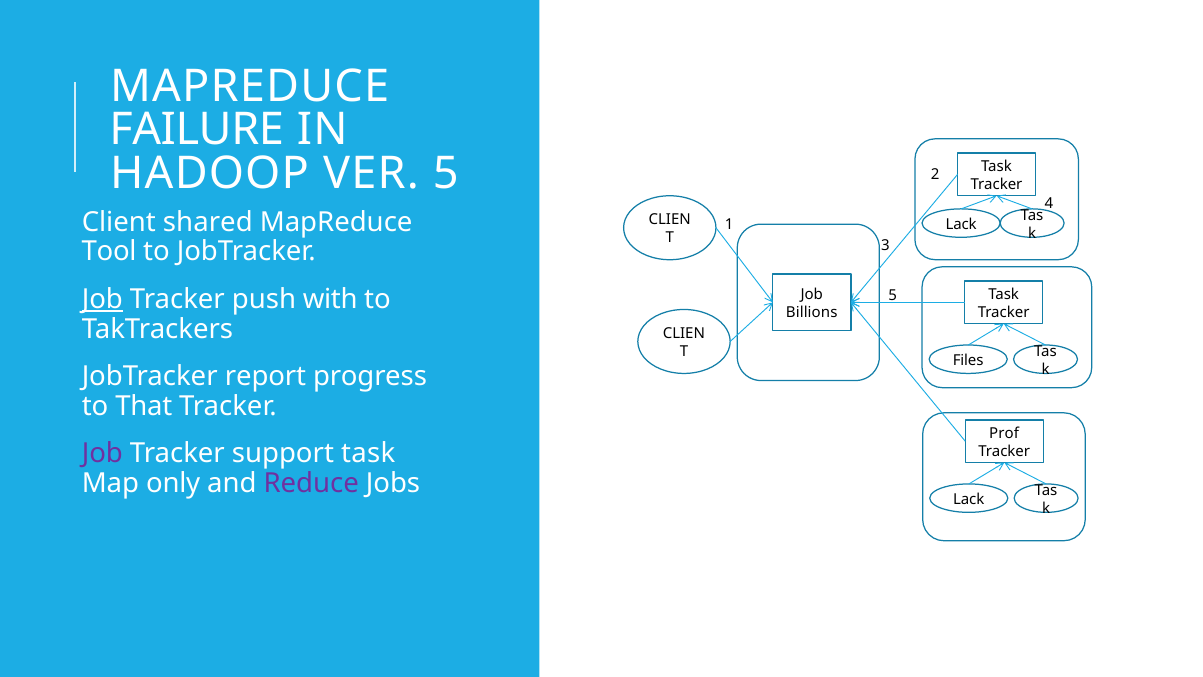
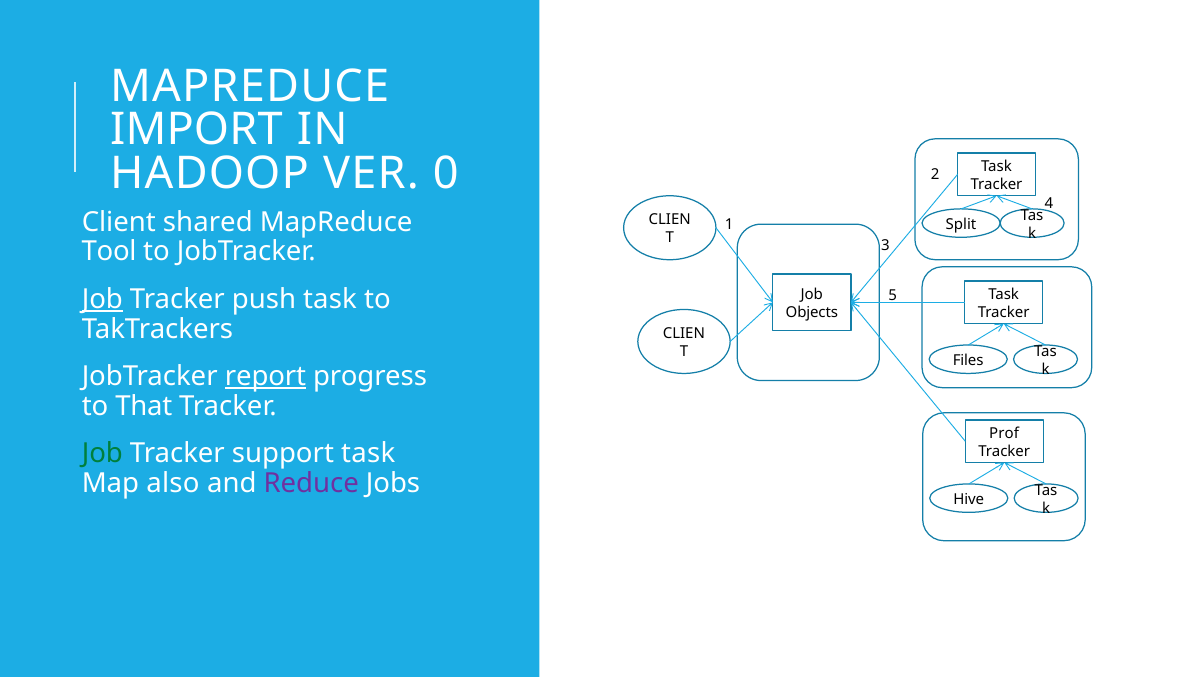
FAILURE: FAILURE -> IMPORT
VER 5: 5 -> 0
Lack at (961, 224): Lack -> Split
push with: with -> task
Billions: Billions -> Objects
report underline: none -> present
Job at (102, 453) colour: purple -> green
only: only -> also
Lack at (969, 499): Lack -> Hive
